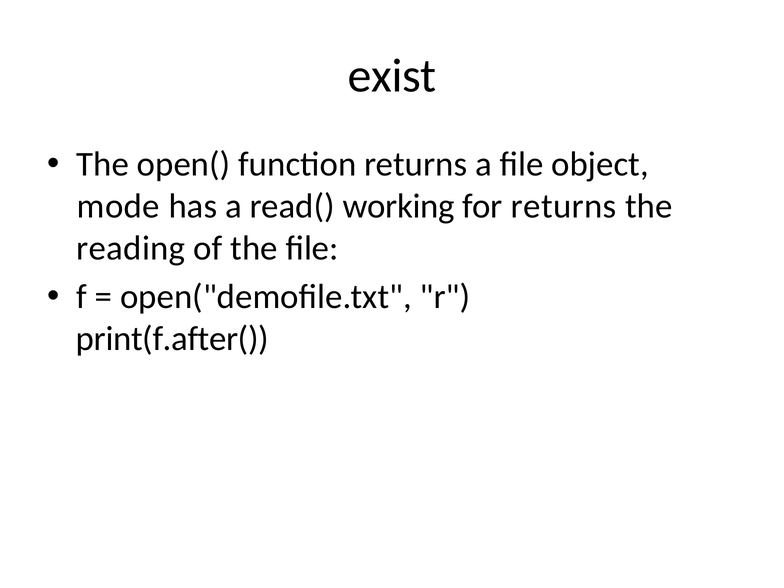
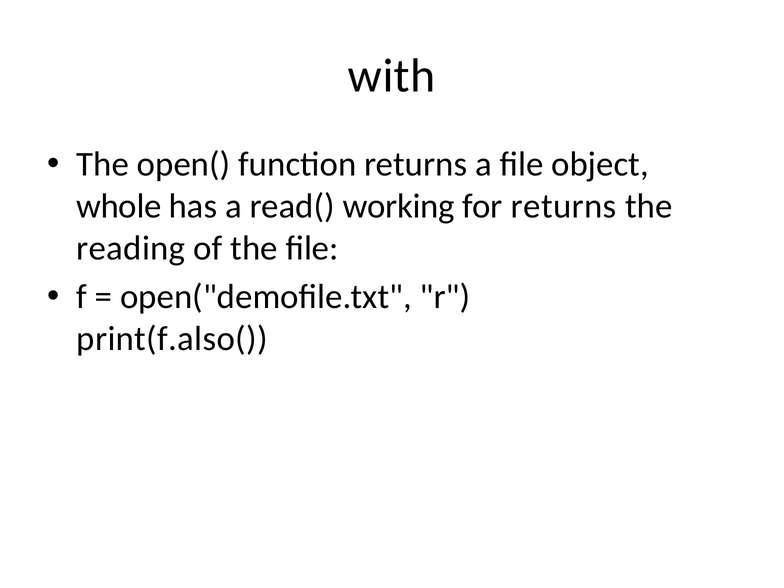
exist: exist -> with
mode: mode -> whole
print(f.after(: print(f.after( -> print(f.also(
